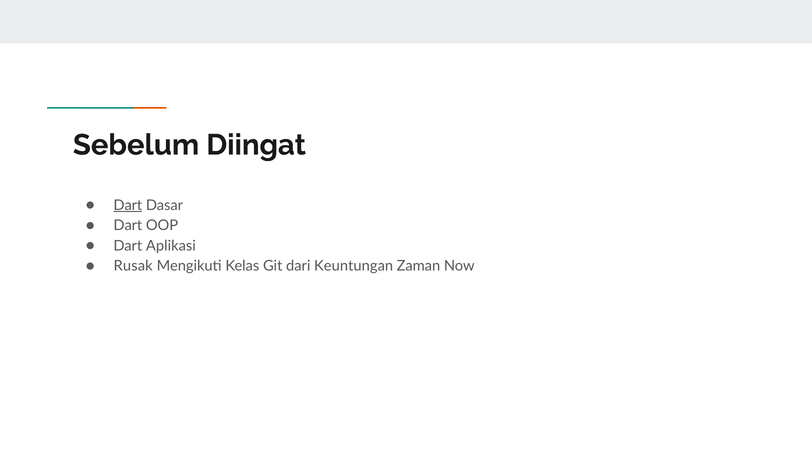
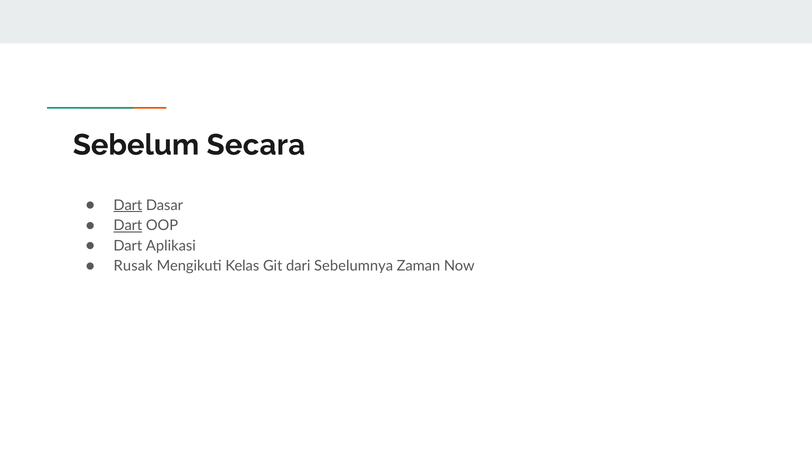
Diingat: Diingat -> Secara
Dart at (128, 225) underline: none -> present
Keuntungan: Keuntungan -> Sebelumnya
